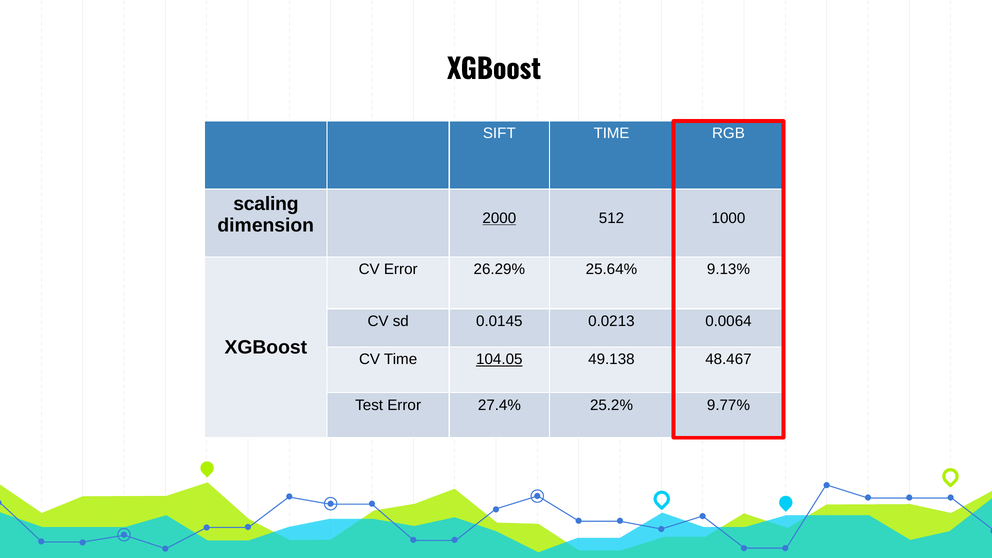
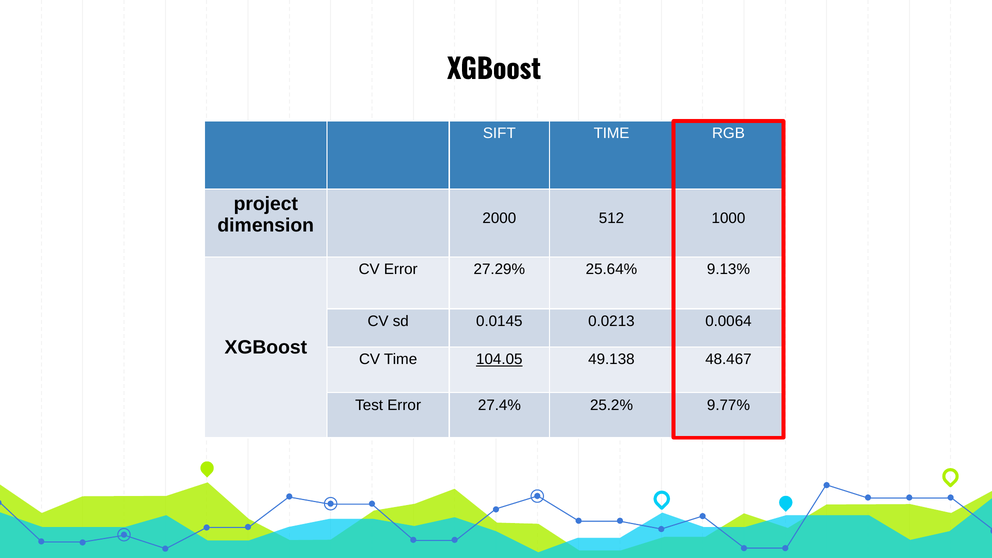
scaling: scaling -> project
2000 underline: present -> none
26.29%: 26.29% -> 27.29%
